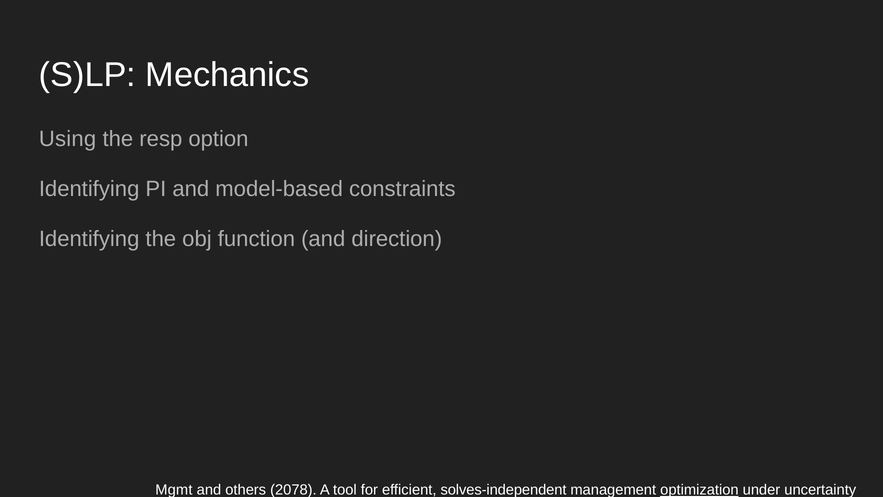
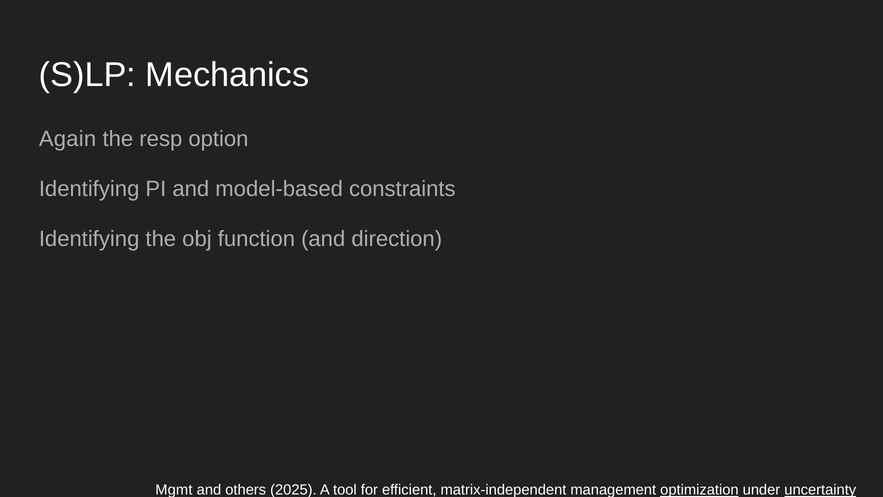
Using: Using -> Again
2078: 2078 -> 2025
solves-independent: solves-independent -> matrix-independent
uncertainty underline: none -> present
